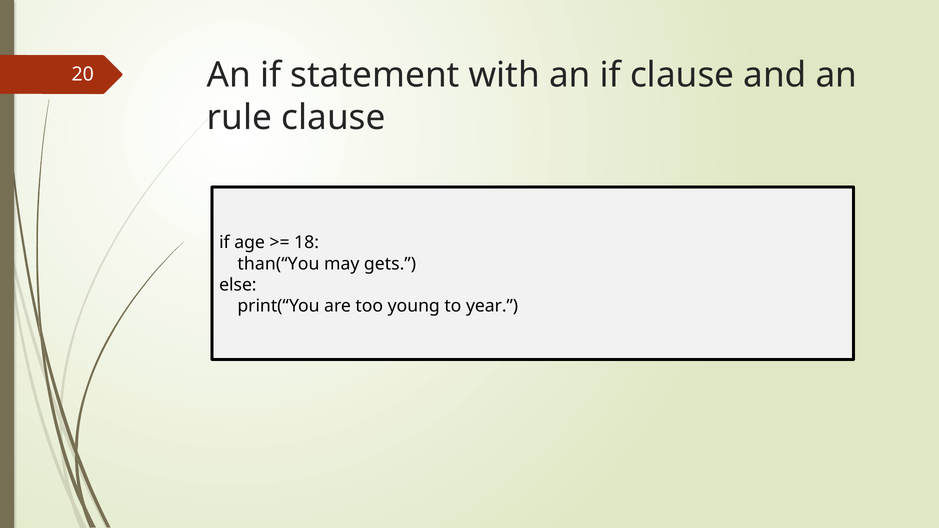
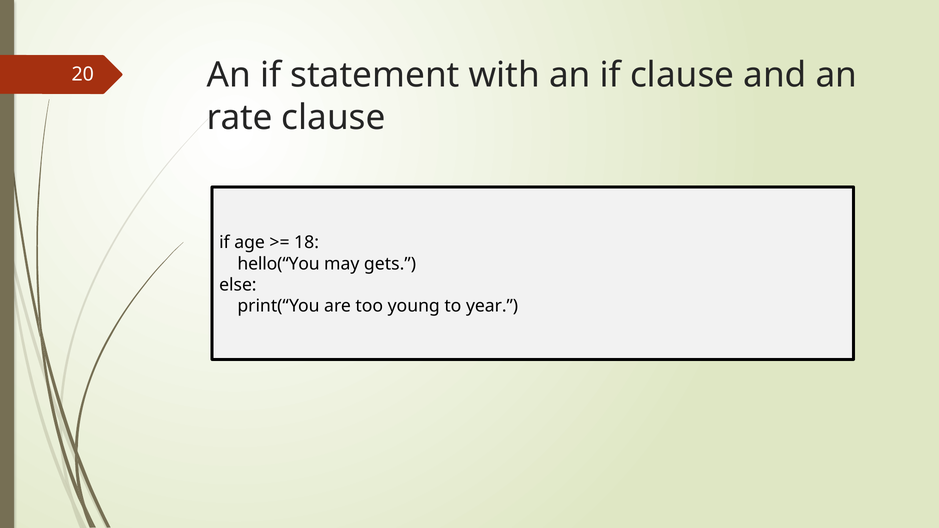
rule: rule -> rate
than(“You: than(“You -> hello(“You
